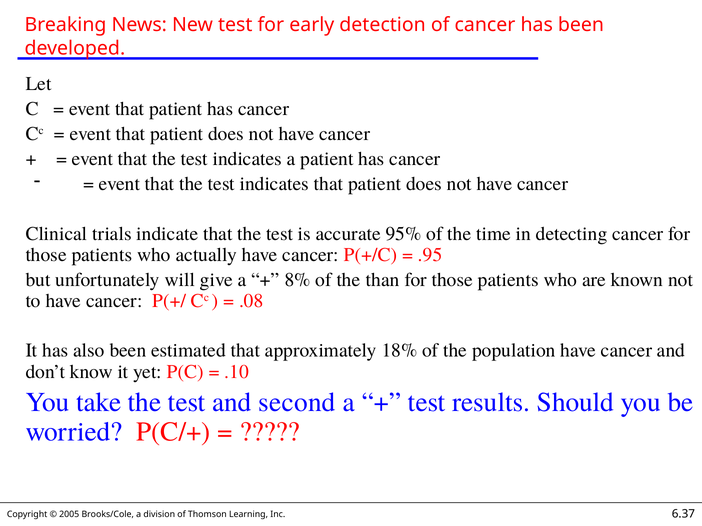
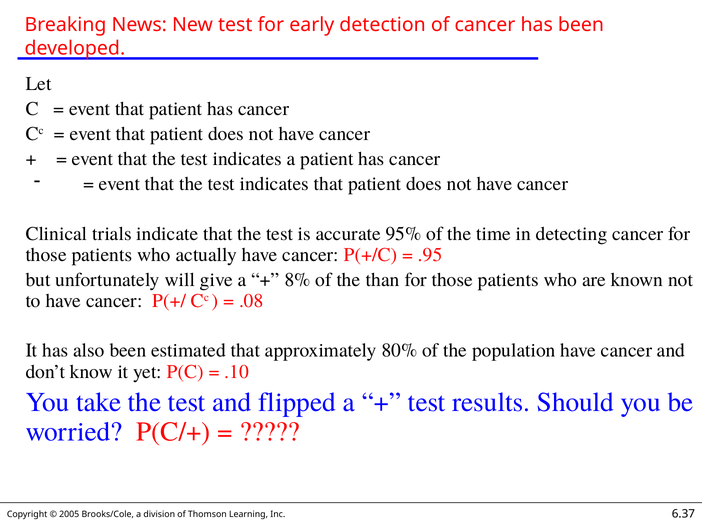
18%: 18% -> 80%
second: second -> flipped
